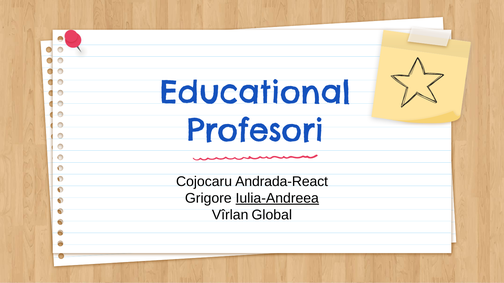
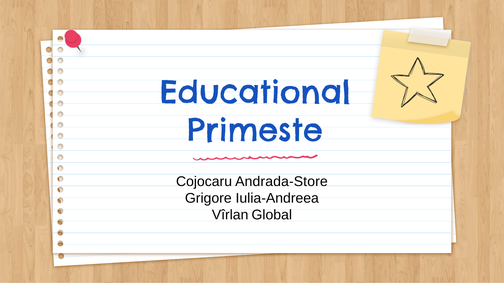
Profesori: Profesori -> Primeste
Andrada-React: Andrada-React -> Andrada-Store
Iulia-Andreea underline: present -> none
